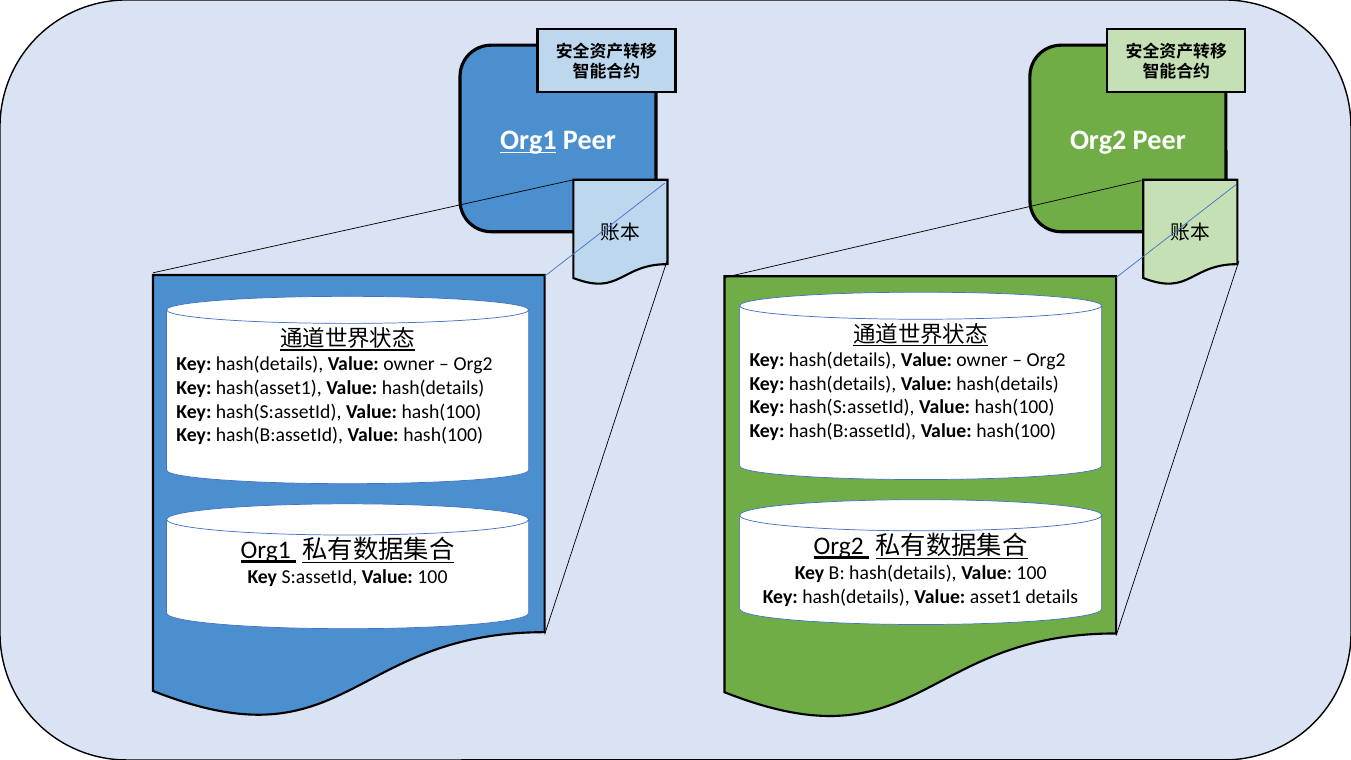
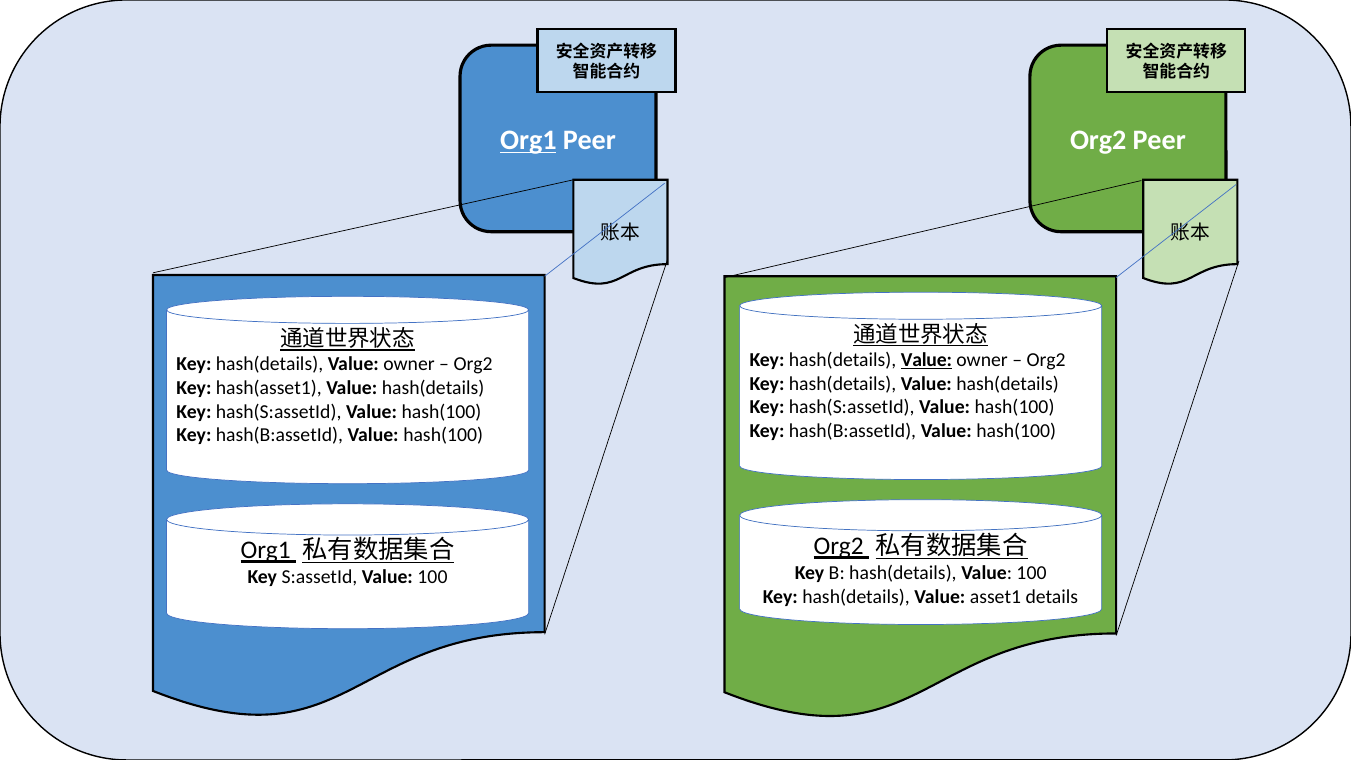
Value at (926, 360) underline: none -> present
